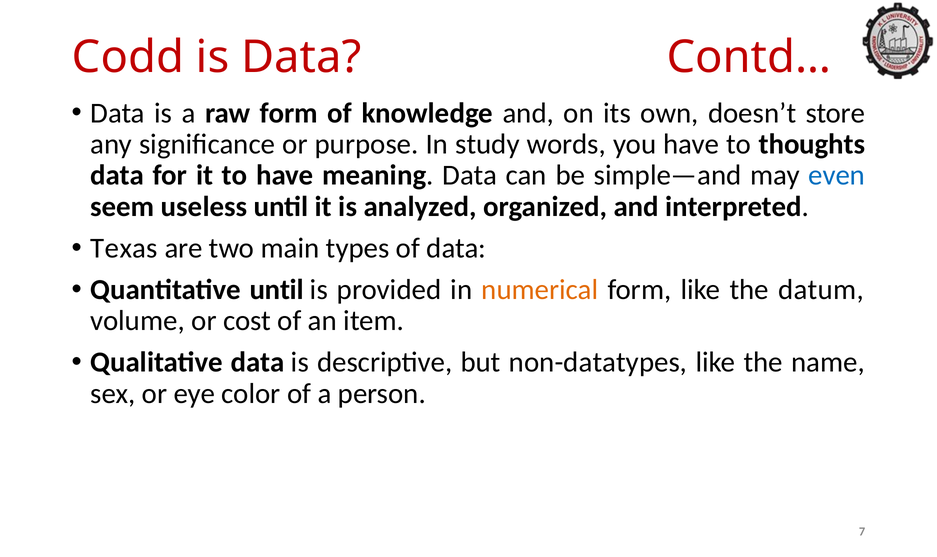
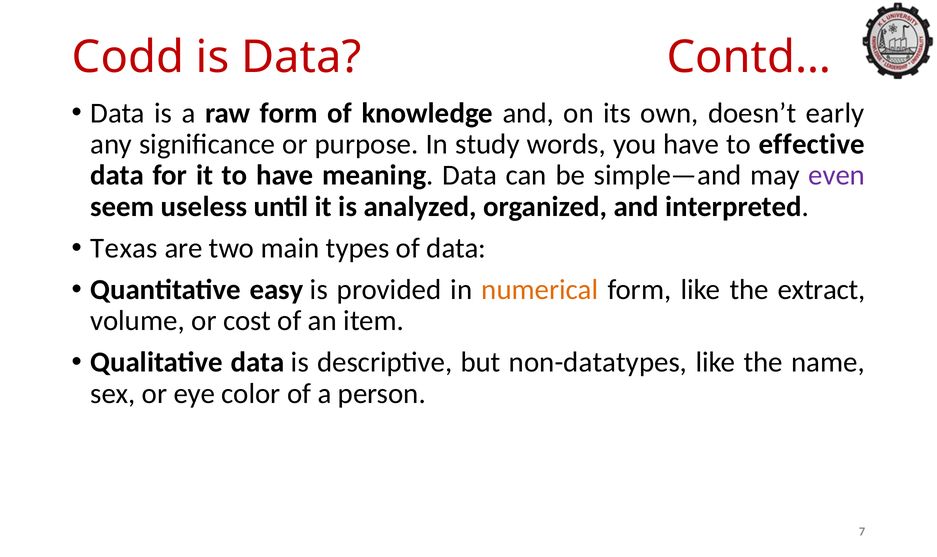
store: store -> early
thoughts: thoughts -> effective
even colour: blue -> purple
Quantitative until: until -> easy
datum: datum -> extract
